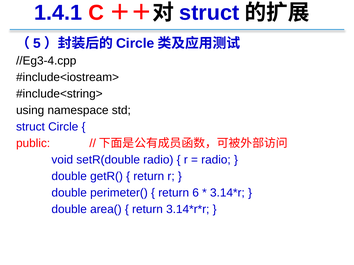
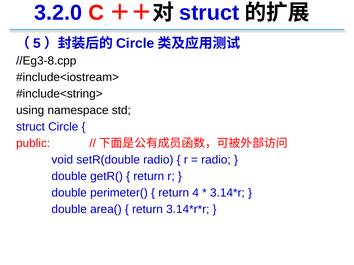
1.4.1: 1.4.1 -> 3.2.0
//Eg3-4.cpp: //Eg3-4.cpp -> //Eg3-8.cpp
6: 6 -> 4
